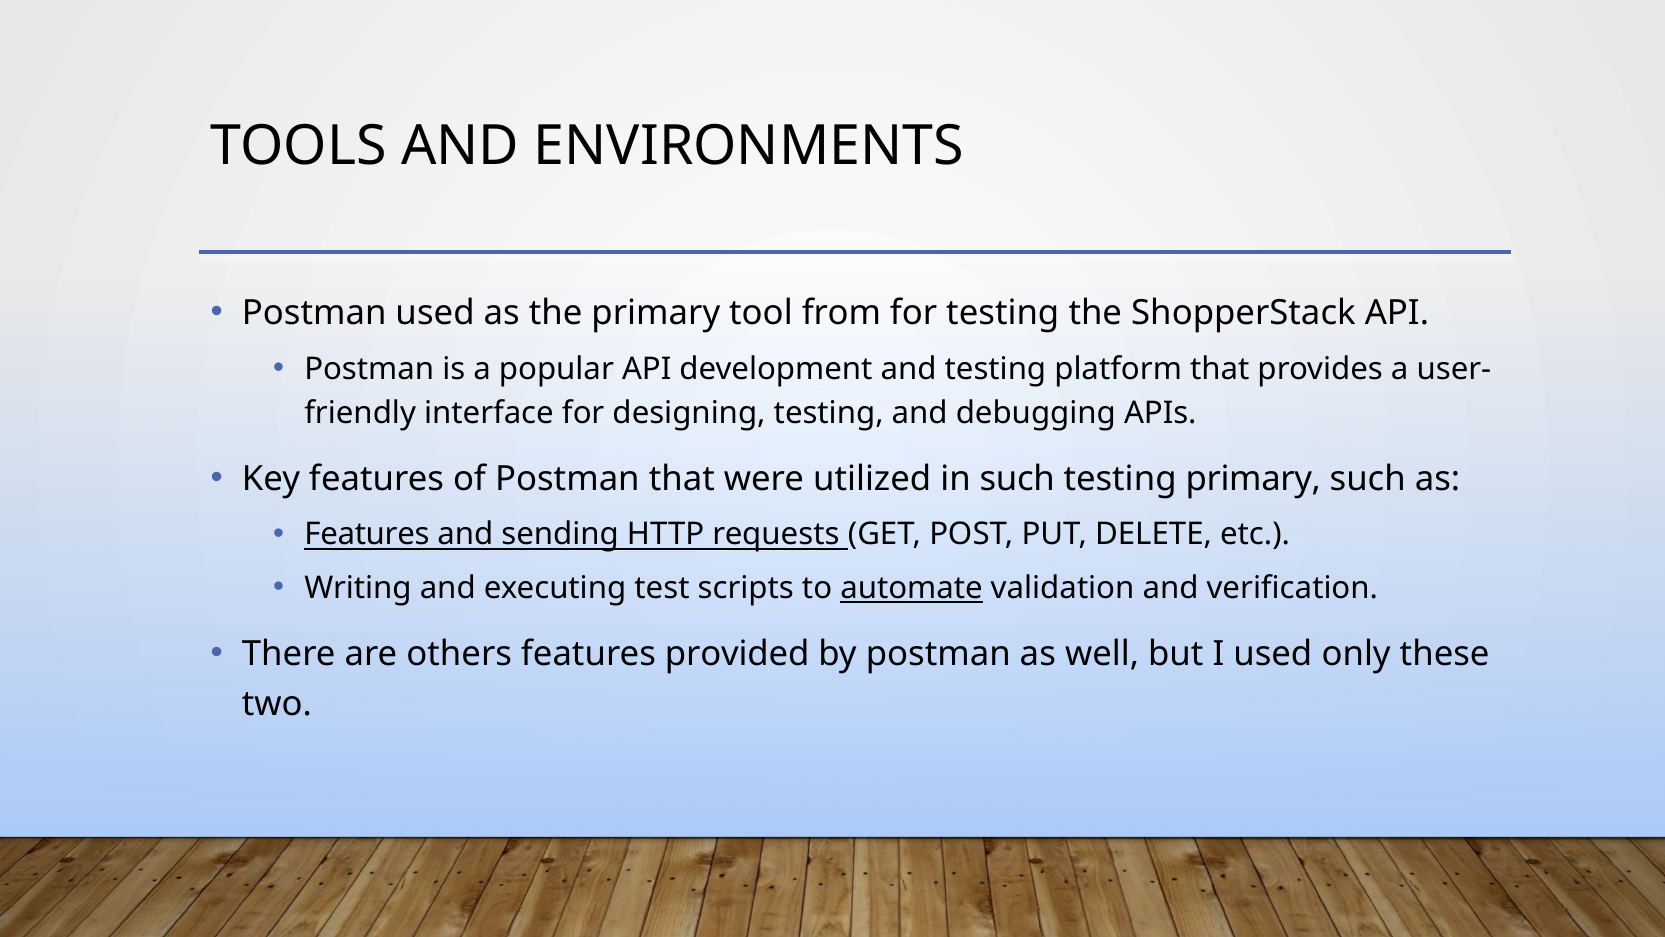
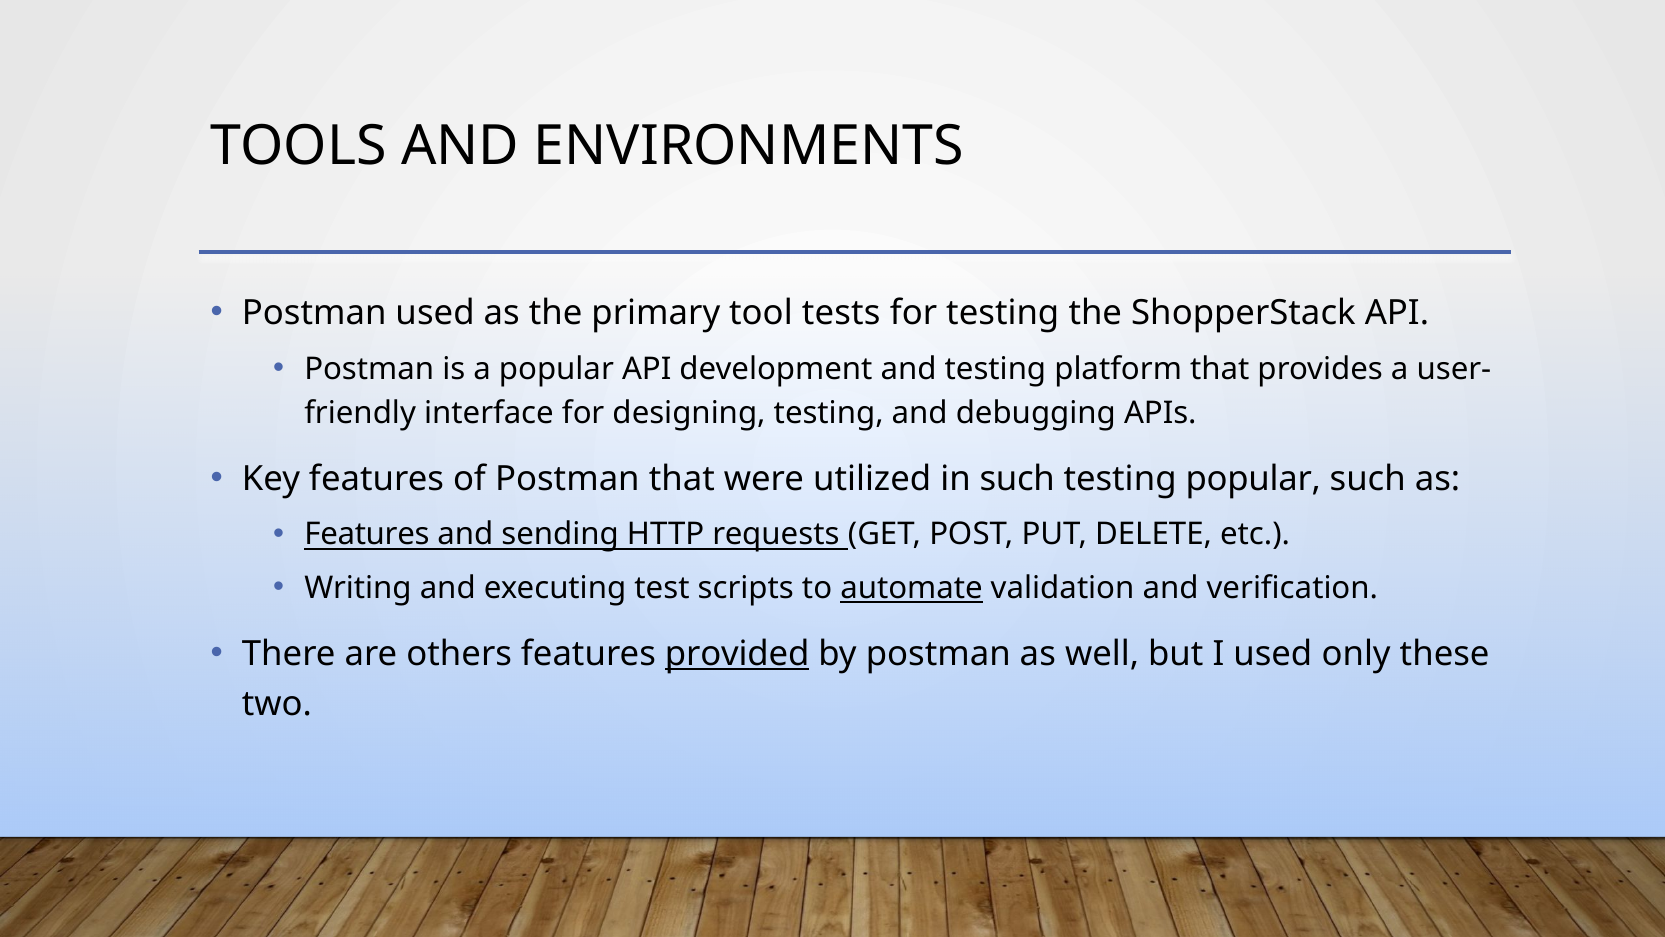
from: from -> tests
testing primary: primary -> popular
provided underline: none -> present
